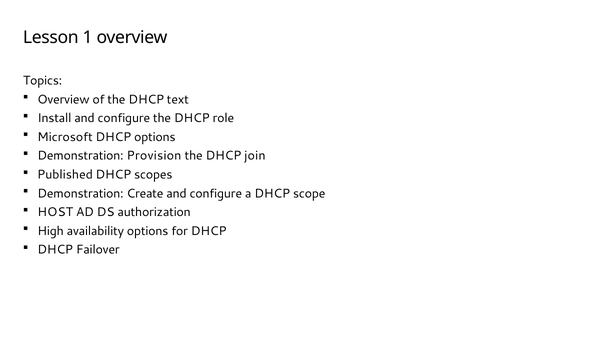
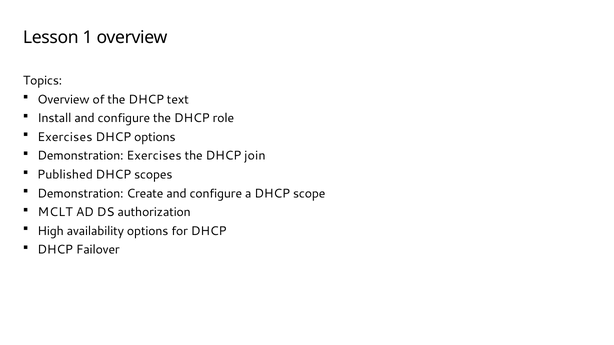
Microsoft at (65, 137): Microsoft -> Exercises
Demonstration Provision: Provision -> Exercises
HOST: HOST -> MCLT
